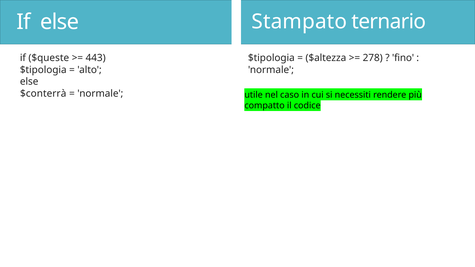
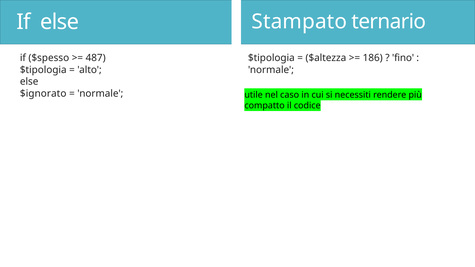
$queste: $queste -> $spesso
443: 443 -> 487
278: 278 -> 186
$conterrà: $conterrà -> $ignorato
